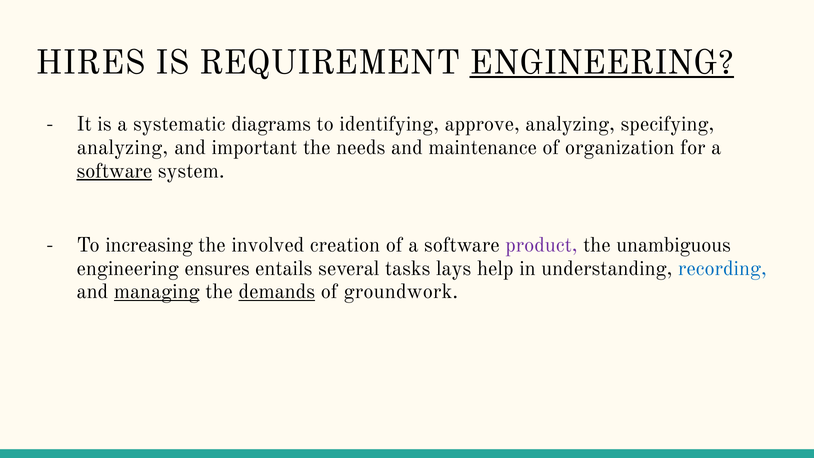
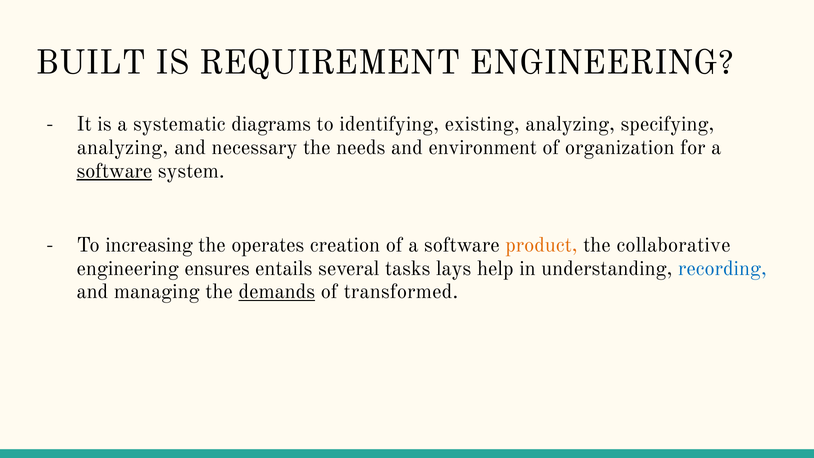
HIRES: HIRES -> BUILT
ENGINEERING at (602, 62) underline: present -> none
approve: approve -> existing
important: important -> necessary
maintenance: maintenance -> environment
involved: involved -> operates
product colour: purple -> orange
unambiguous: unambiguous -> collaborative
managing underline: present -> none
groundwork: groundwork -> transformed
